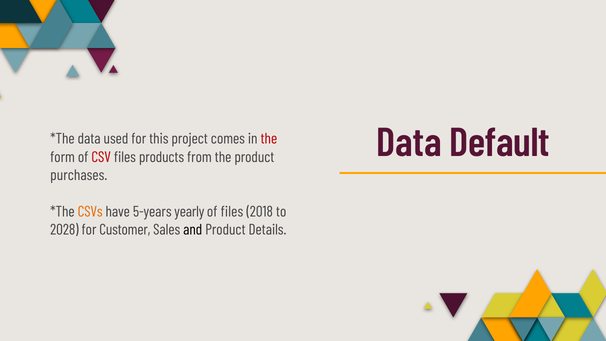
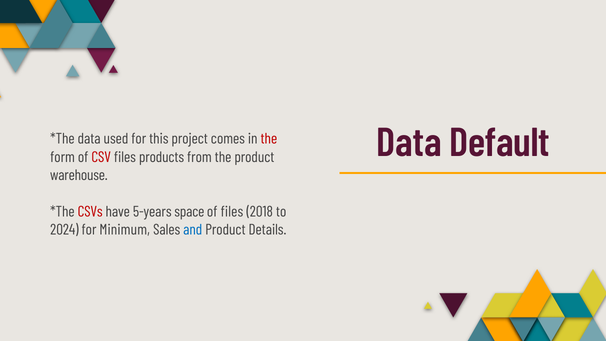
purchases: purchases -> warehouse
CSVs colour: orange -> red
yearly: yearly -> space
2028: 2028 -> 2024
Customer: Customer -> Minimum
and colour: black -> blue
